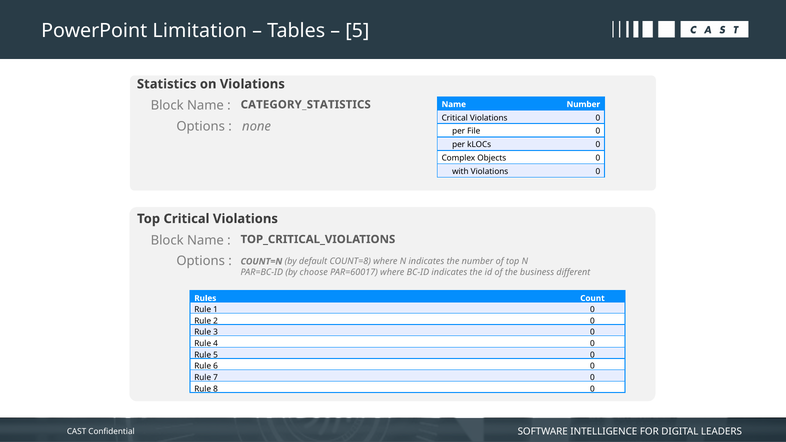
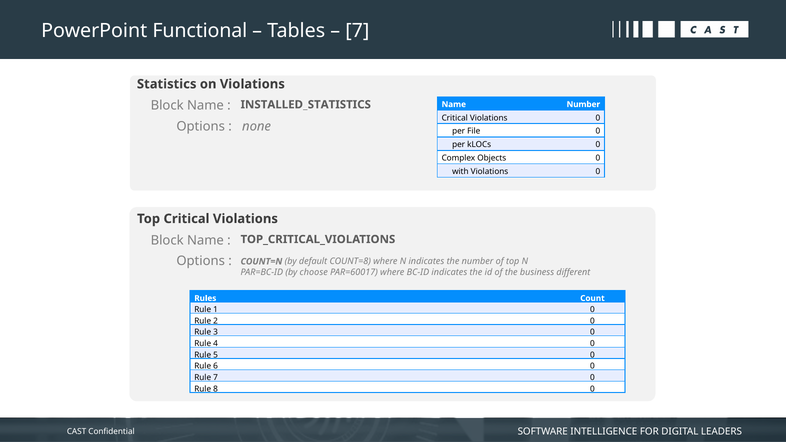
Limitation: Limitation -> Functional
5 at (357, 31): 5 -> 7
CATEGORY_STATISTICS: CATEGORY_STATISTICS -> INSTALLED_STATISTICS
